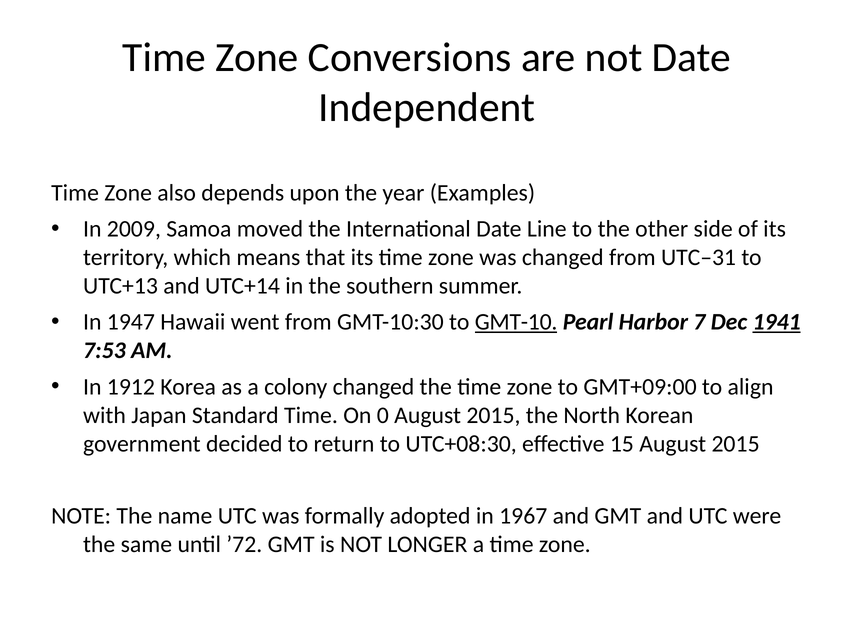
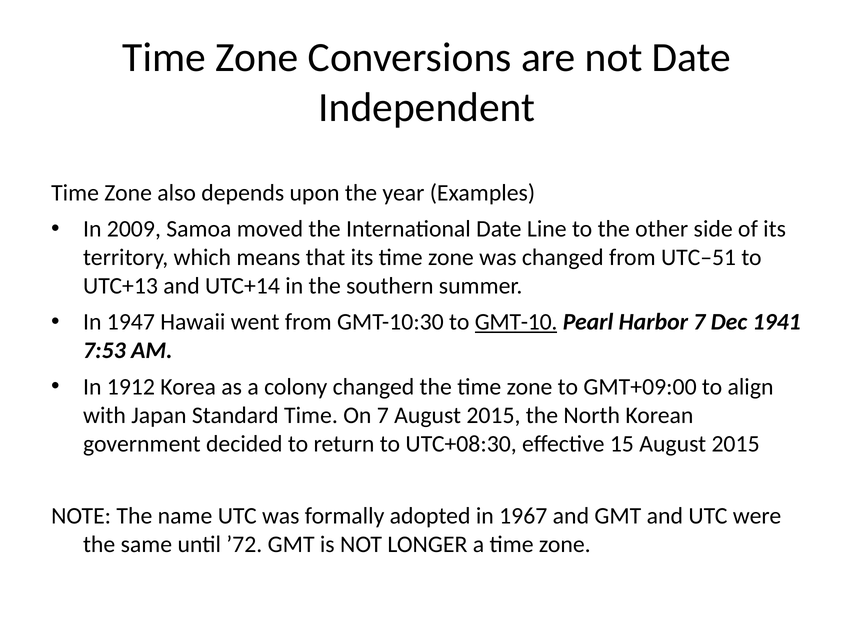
UTC–31: UTC–31 -> UTC–51
1941 underline: present -> none
On 0: 0 -> 7
